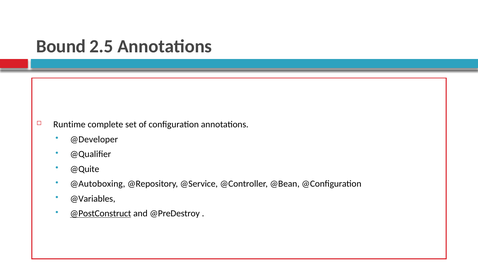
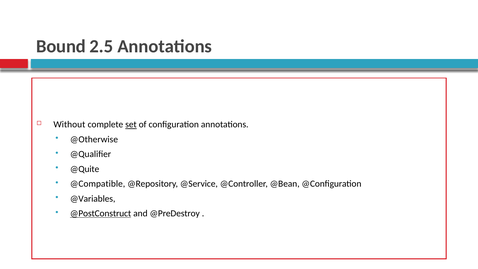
Runtime: Runtime -> Without
set underline: none -> present
@Developer: @Developer -> @Otherwise
@Autoboxing: @Autoboxing -> @Compatible
